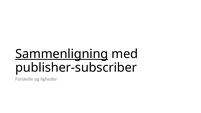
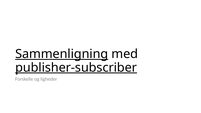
publisher-subscriber underline: none -> present
